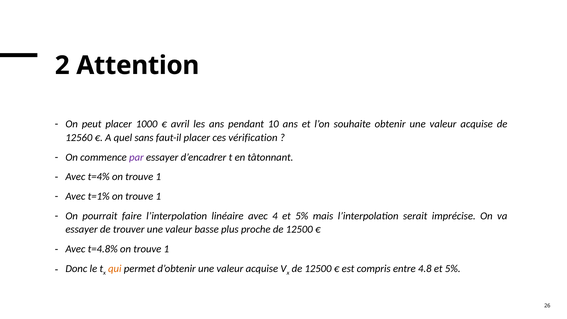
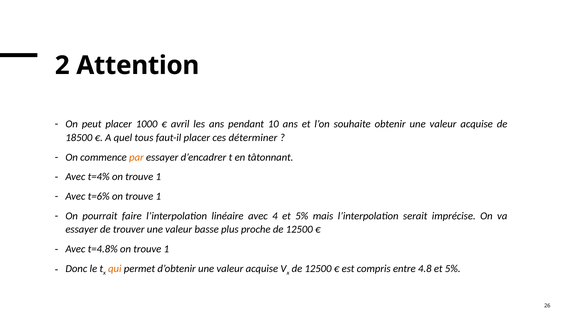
12560: 12560 -> 18500
sans: sans -> tous
vérification: vérification -> déterminer
par colour: purple -> orange
t=1%: t=1% -> t=6%
